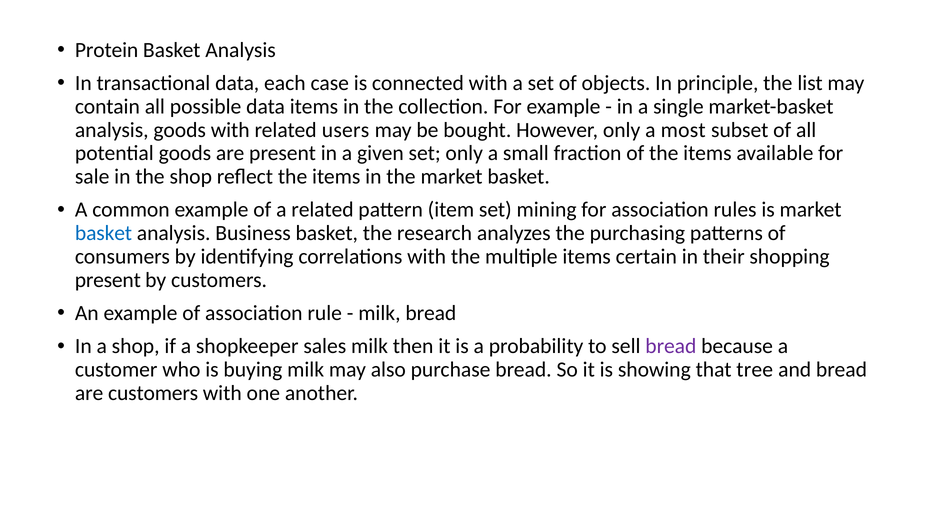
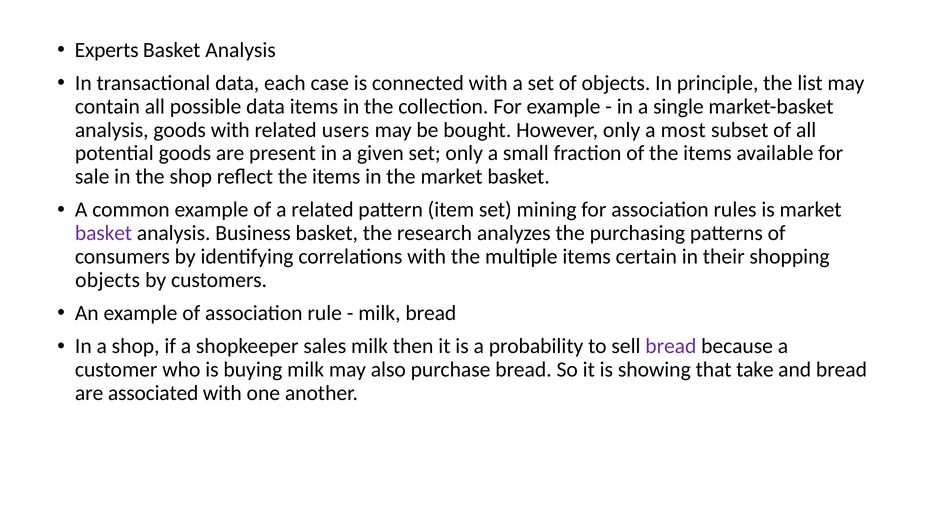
Protein: Protein -> Experts
basket at (104, 233) colour: blue -> purple
present at (108, 280): present -> objects
tree: tree -> take
are customers: customers -> associated
